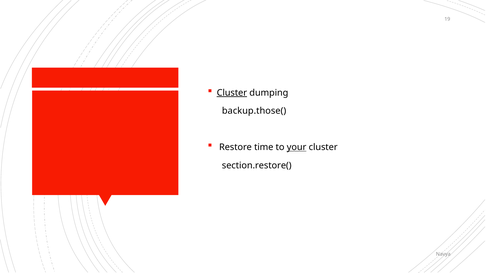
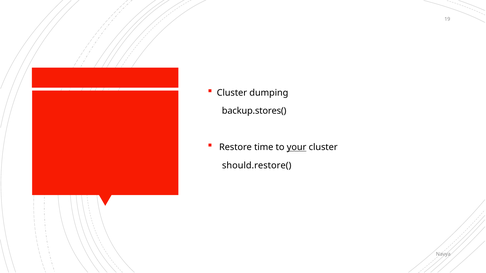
Cluster at (232, 93) underline: present -> none
backup.those(: backup.those( -> backup.stores(
section.restore(: section.restore( -> should.restore(
